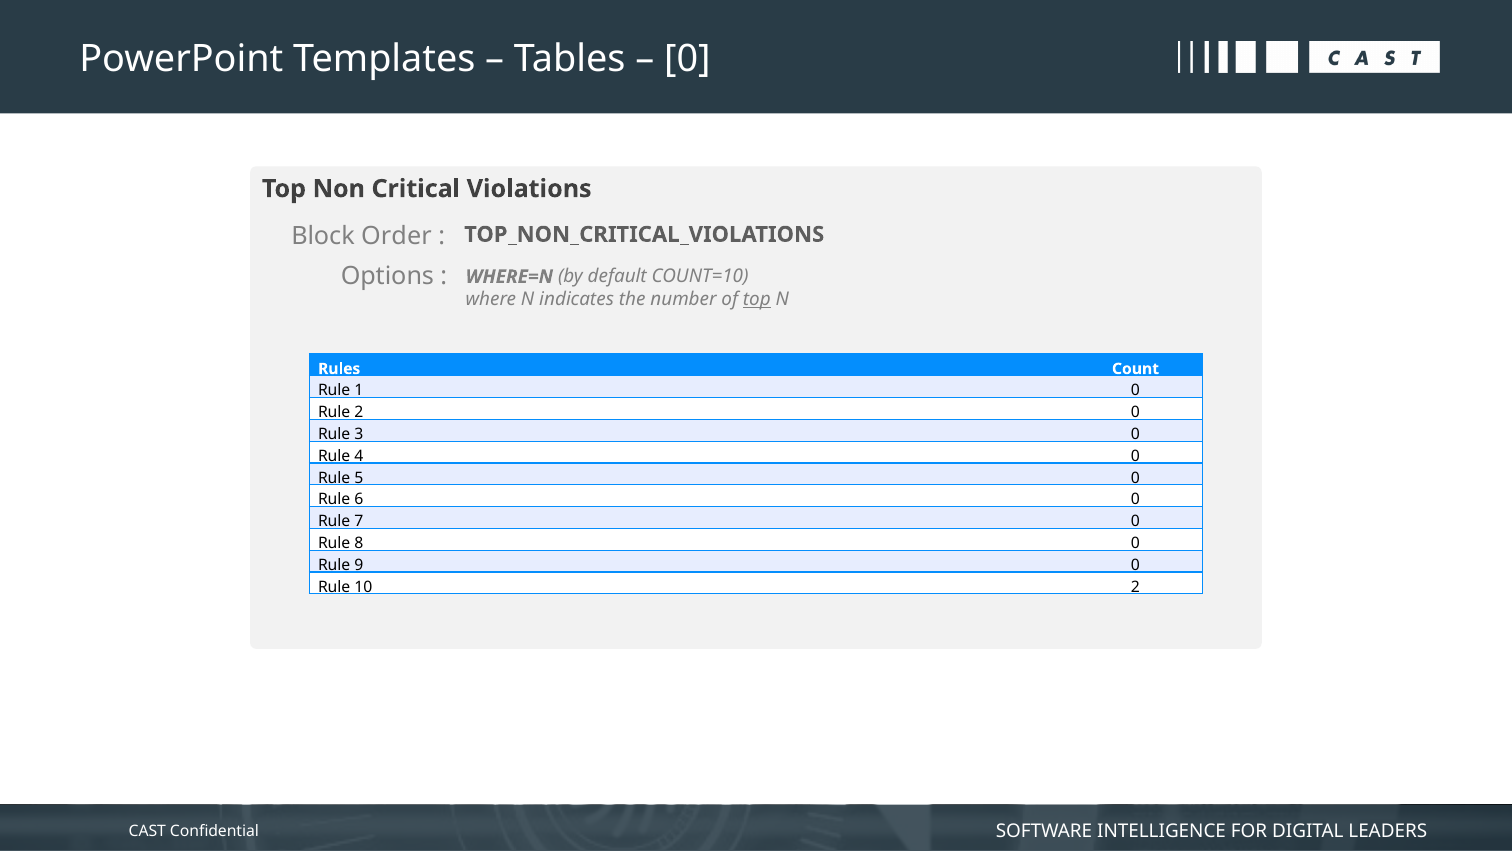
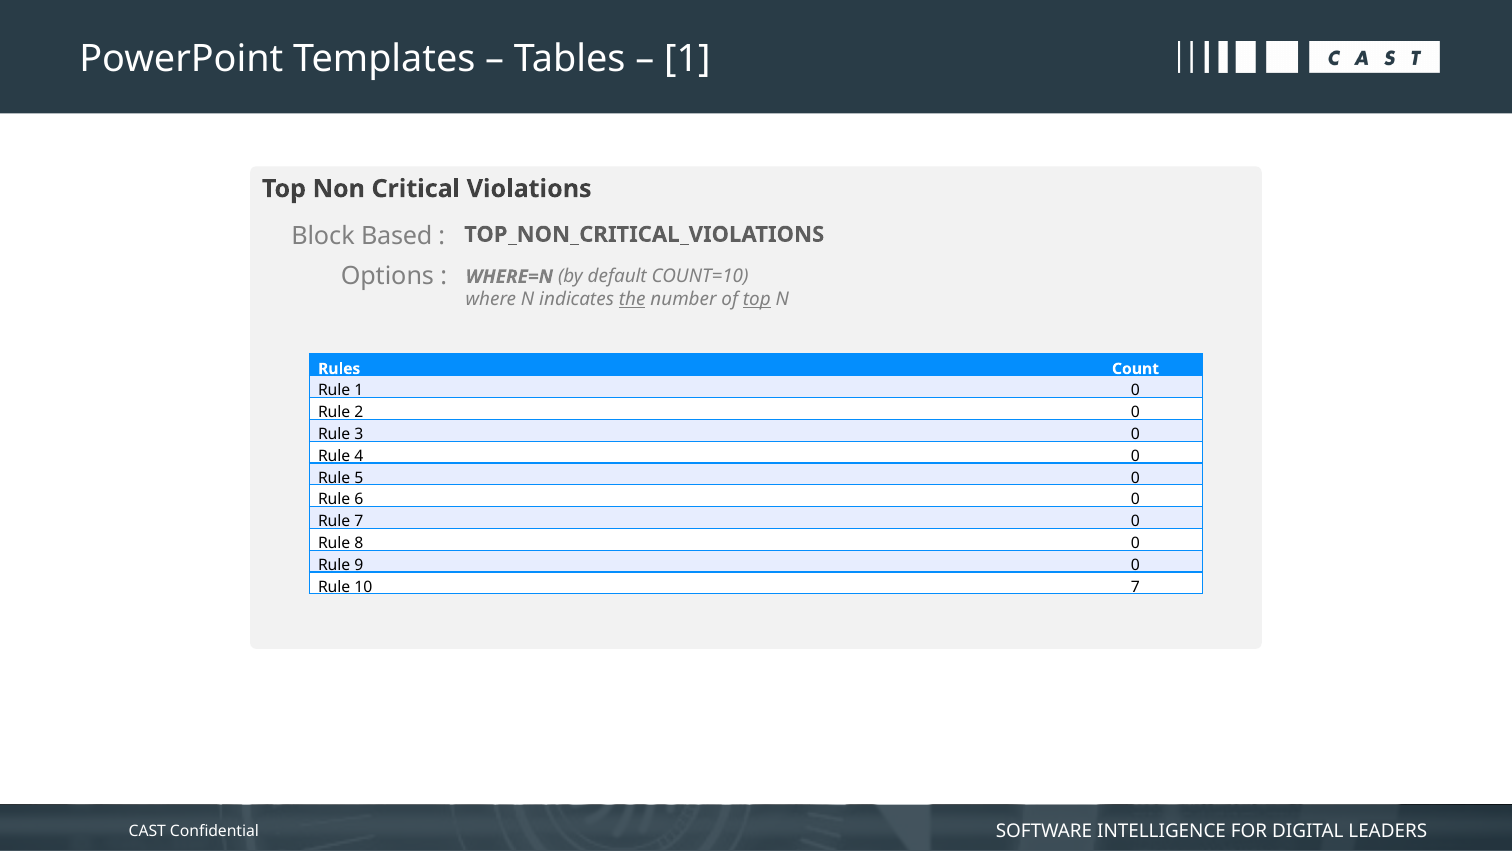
0 at (687, 59): 0 -> 1
Order: Order -> Based
the underline: none -> present
10 2: 2 -> 7
